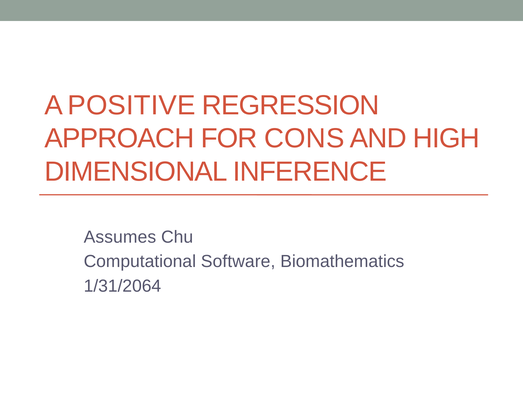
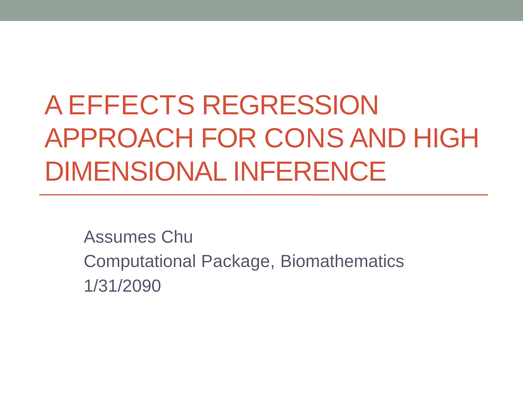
POSITIVE: POSITIVE -> EFFECTS
Software: Software -> Package
1/31/2064: 1/31/2064 -> 1/31/2090
